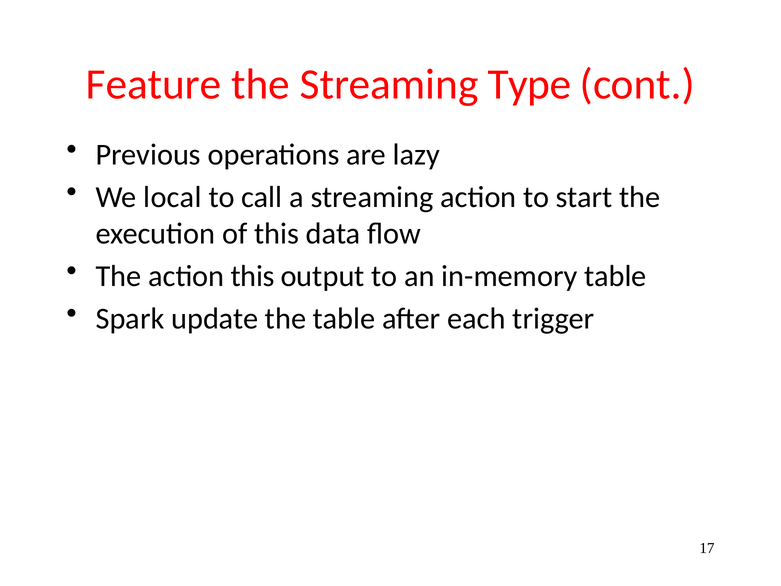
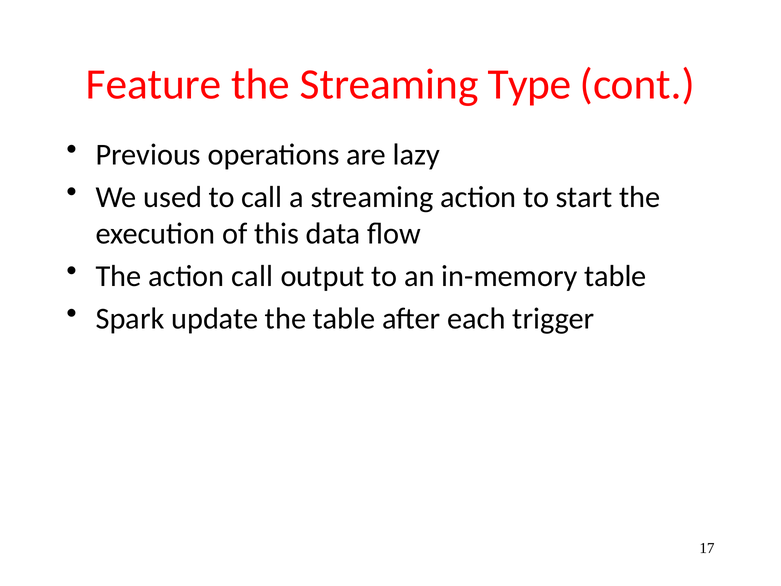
local: local -> used
action this: this -> call
